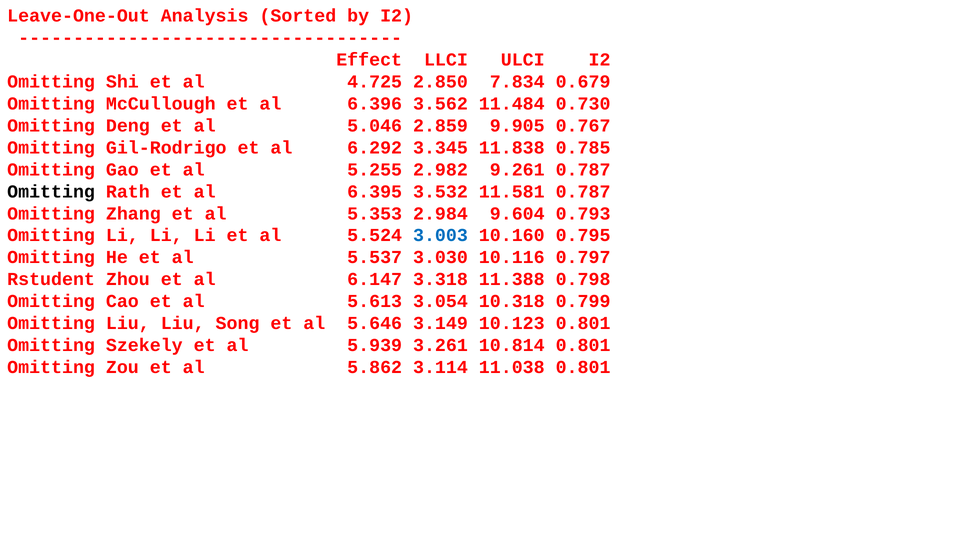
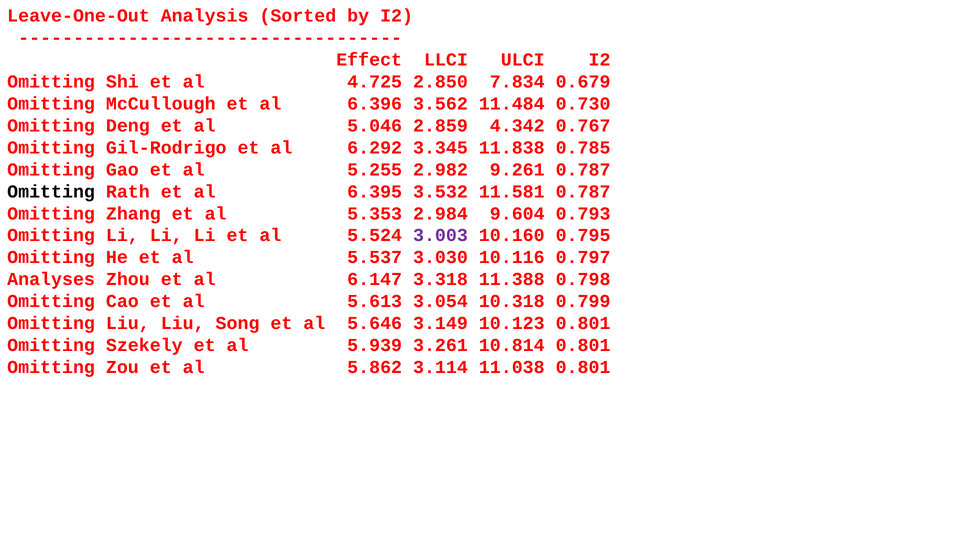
9.905: 9.905 -> 4.342
3.003 colour: blue -> purple
Rstudent: Rstudent -> Analyses
